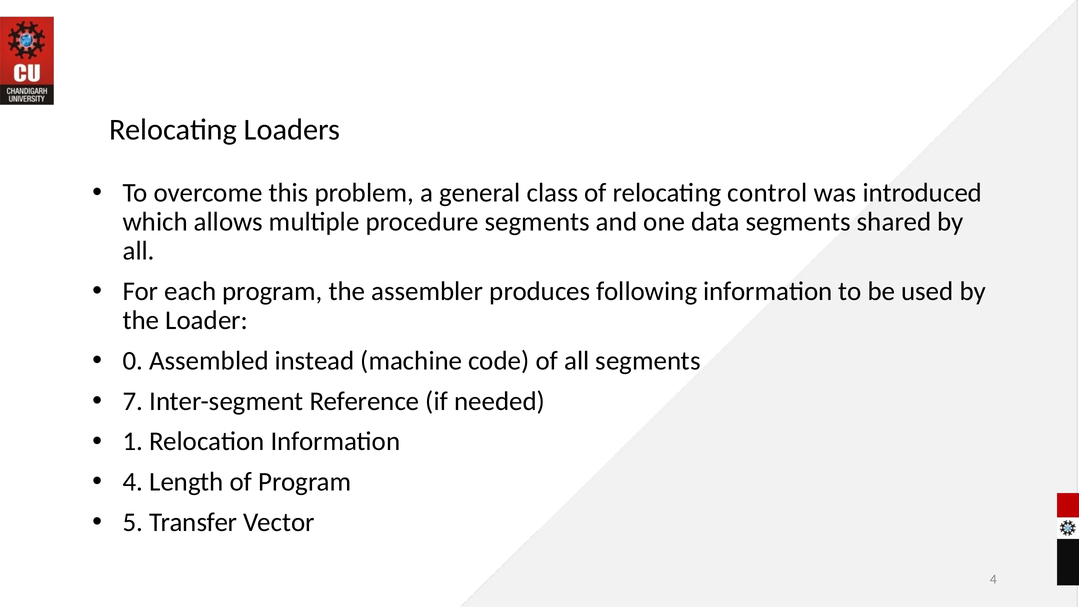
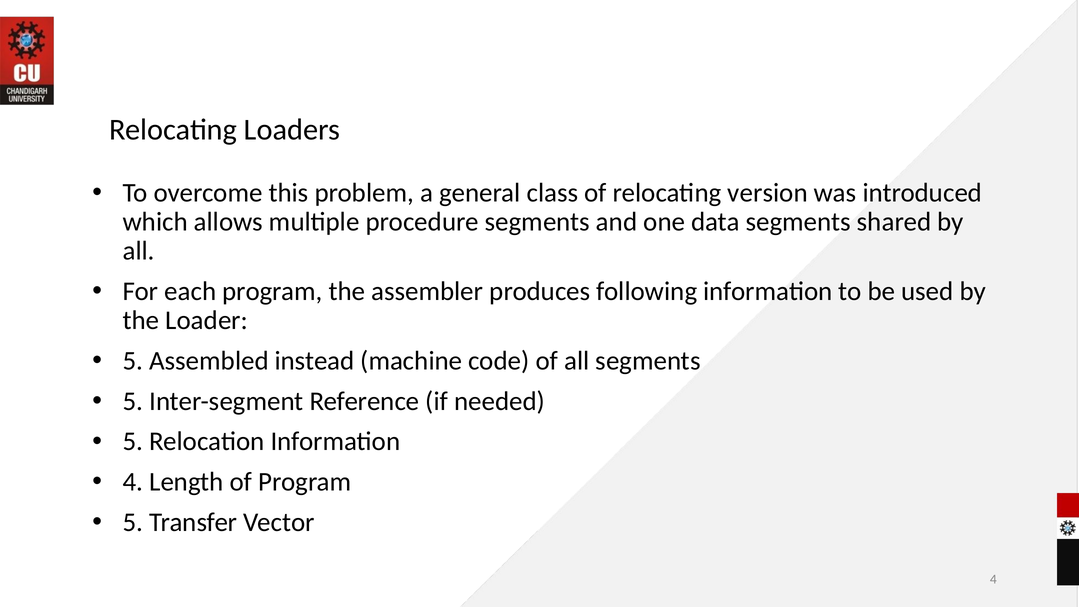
control: control -> version
0 at (133, 361): 0 -> 5
7 at (133, 401): 7 -> 5
1 at (133, 441): 1 -> 5
